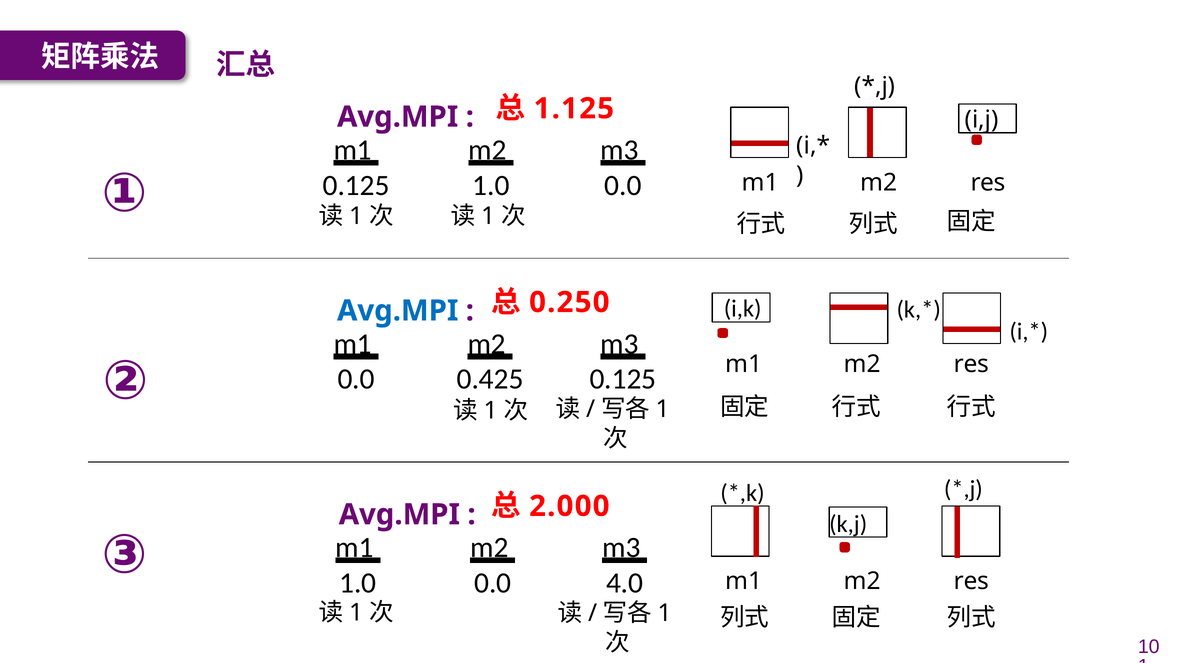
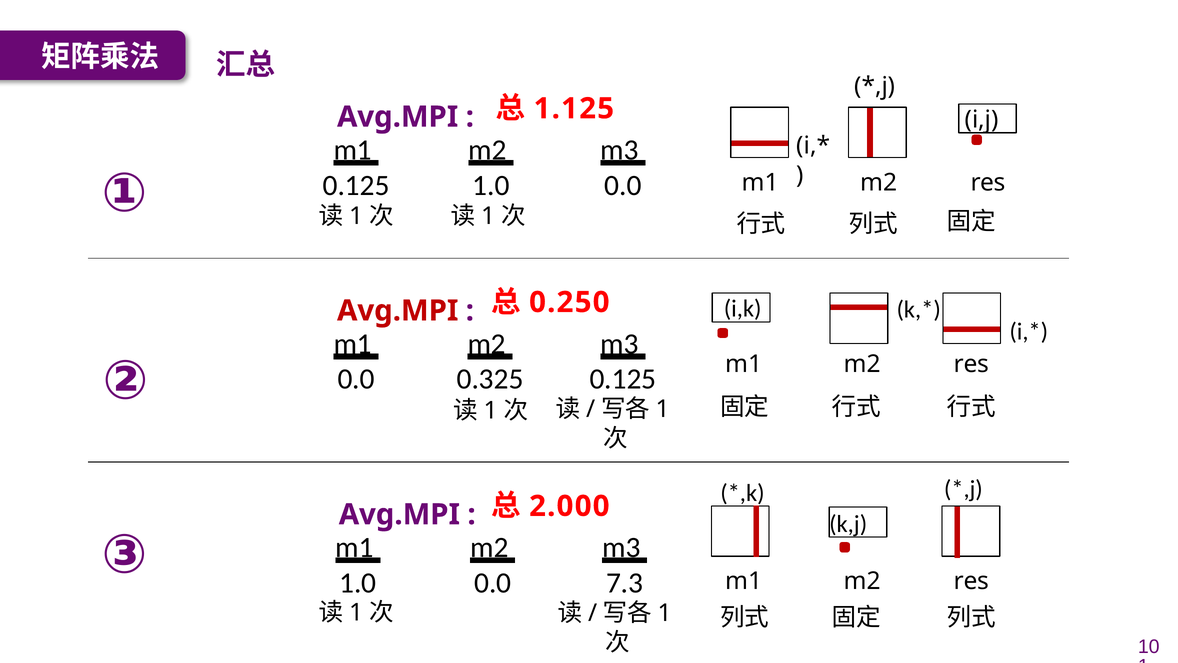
Avg.MPI at (398, 311) colour: blue -> red
0.425: 0.425 -> 0.325
4.0: 4.0 -> 7.3
